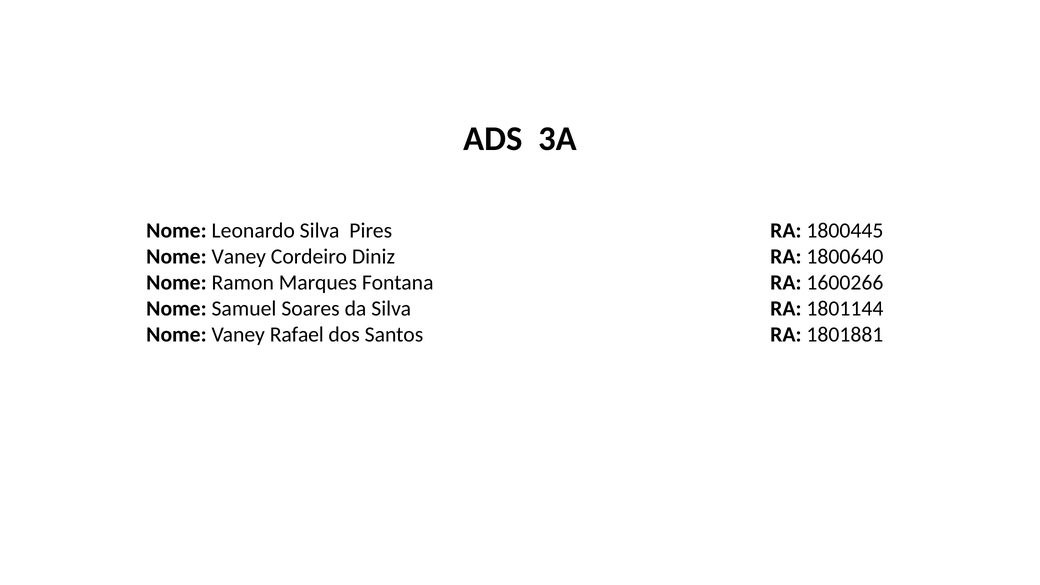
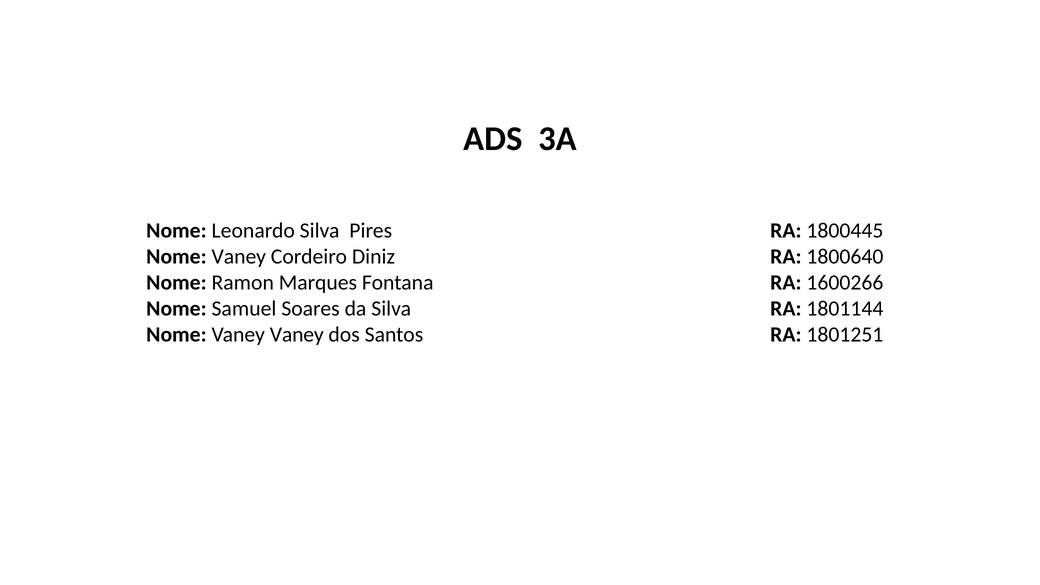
Vaney Rafael: Rafael -> Vaney
1801881: 1801881 -> 1801251
